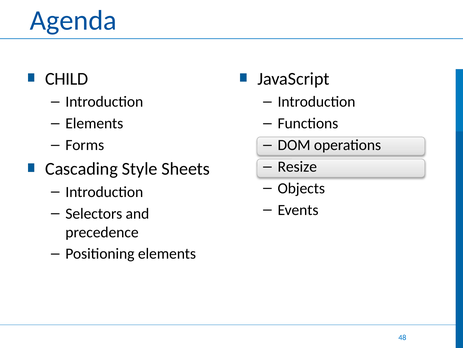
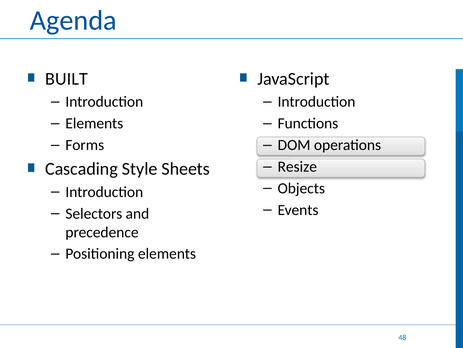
CHILD: CHILD -> BUILT
